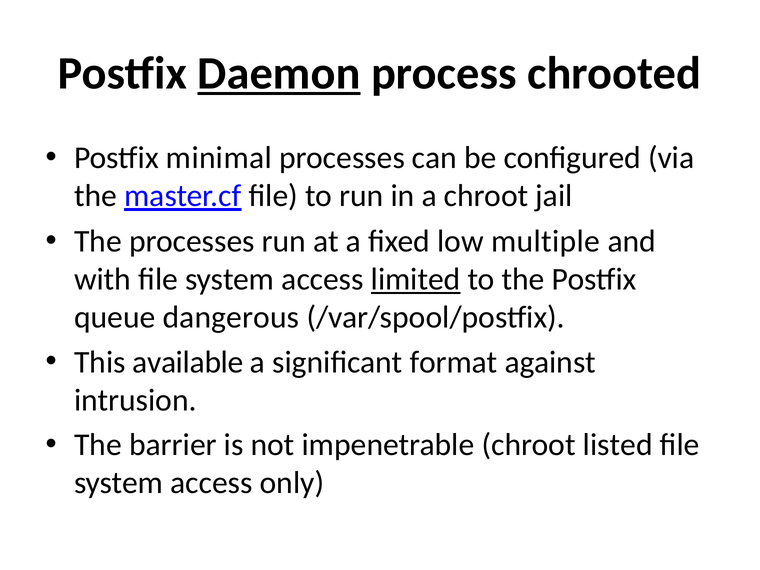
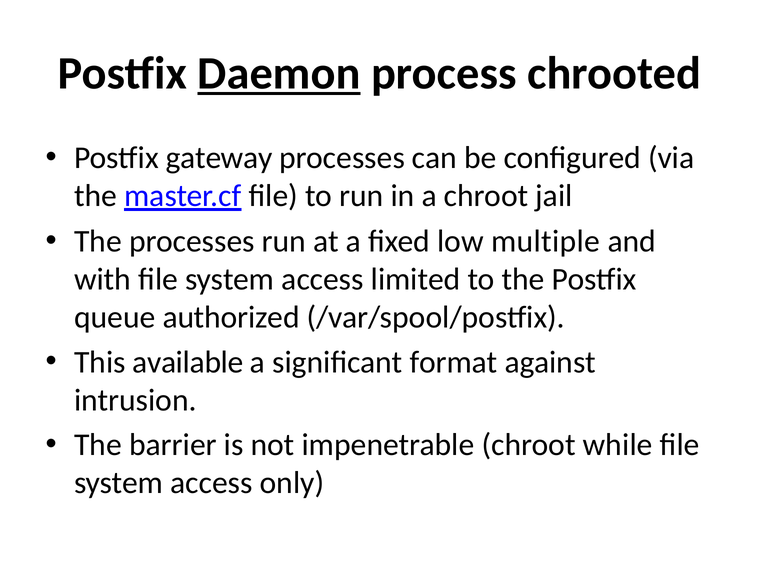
minimal: minimal -> gateway
limited underline: present -> none
dangerous: dangerous -> authorized
listed: listed -> while
